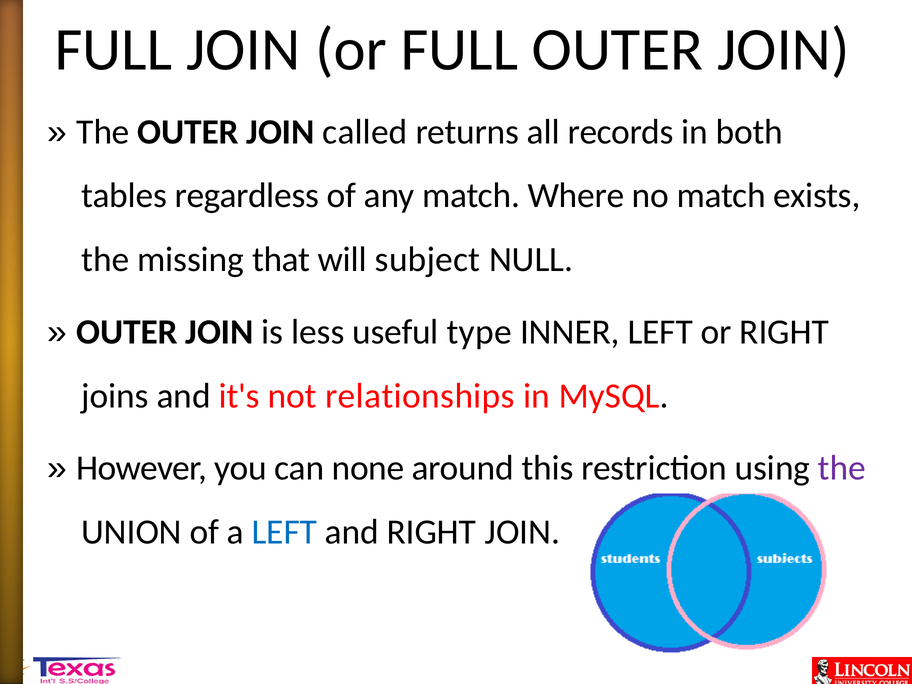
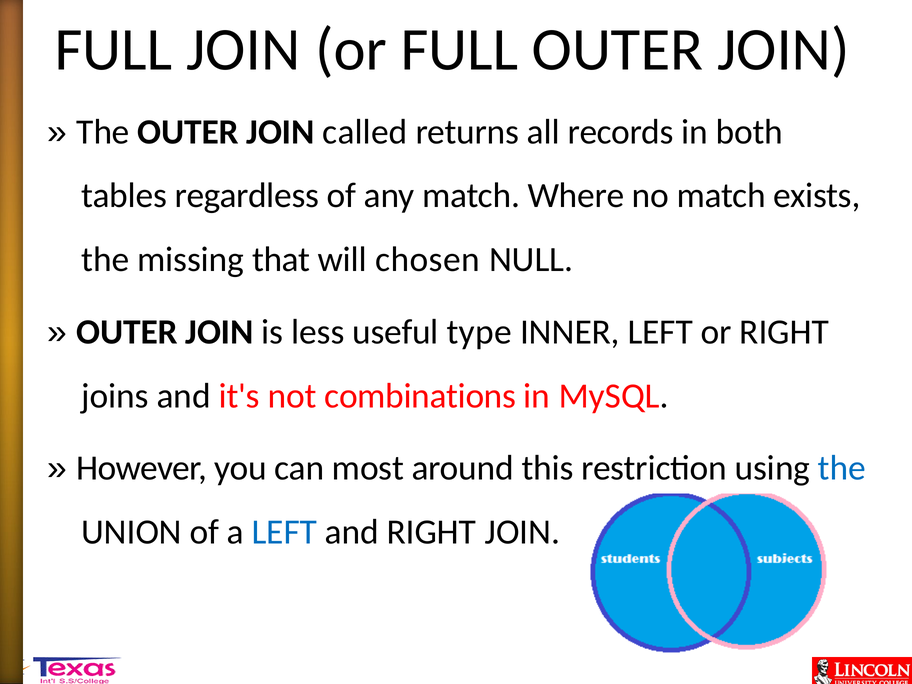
subject: subject -> chosen
relationships: relationships -> combinations
none: none -> most
the at (842, 468) colour: purple -> blue
